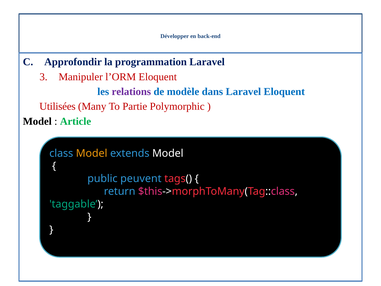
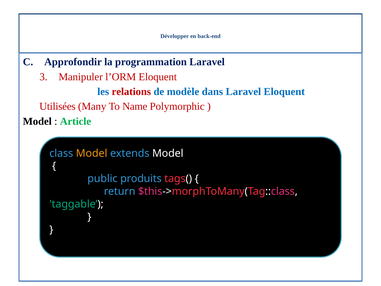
relations colour: purple -> red
Partie: Partie -> Name
peuvent: peuvent -> produits
